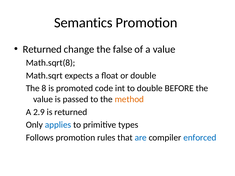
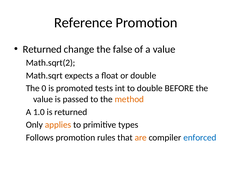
Semantics: Semantics -> Reference
Math.sqrt(8: Math.sqrt(8 -> Math.sqrt(2
8: 8 -> 0
code: code -> tests
2.9: 2.9 -> 1.0
applies colour: blue -> orange
are colour: blue -> orange
